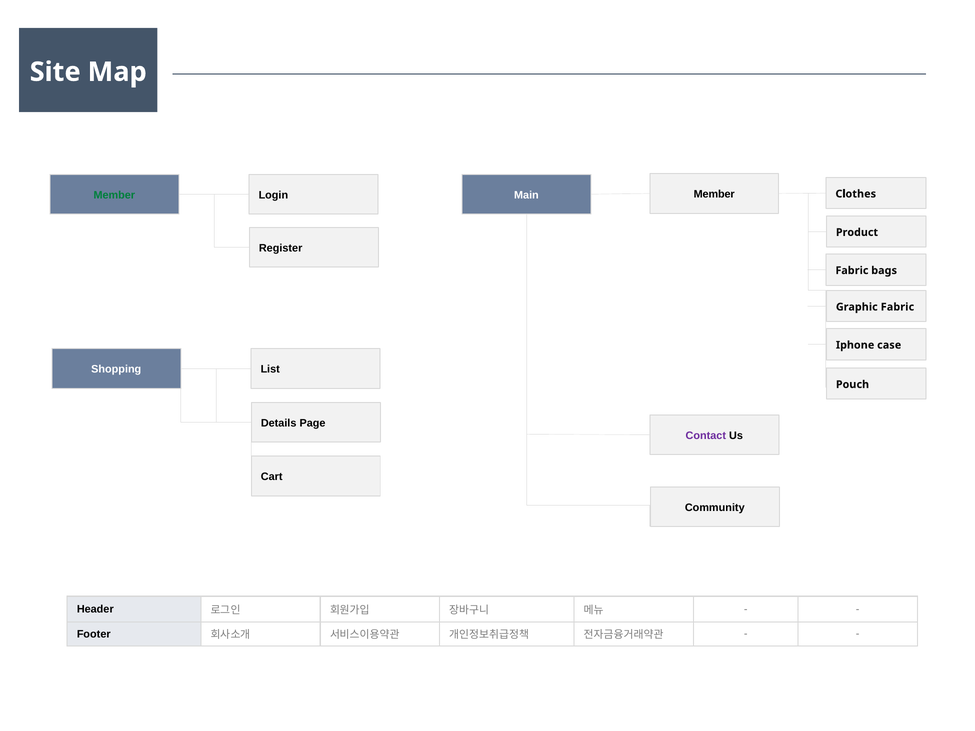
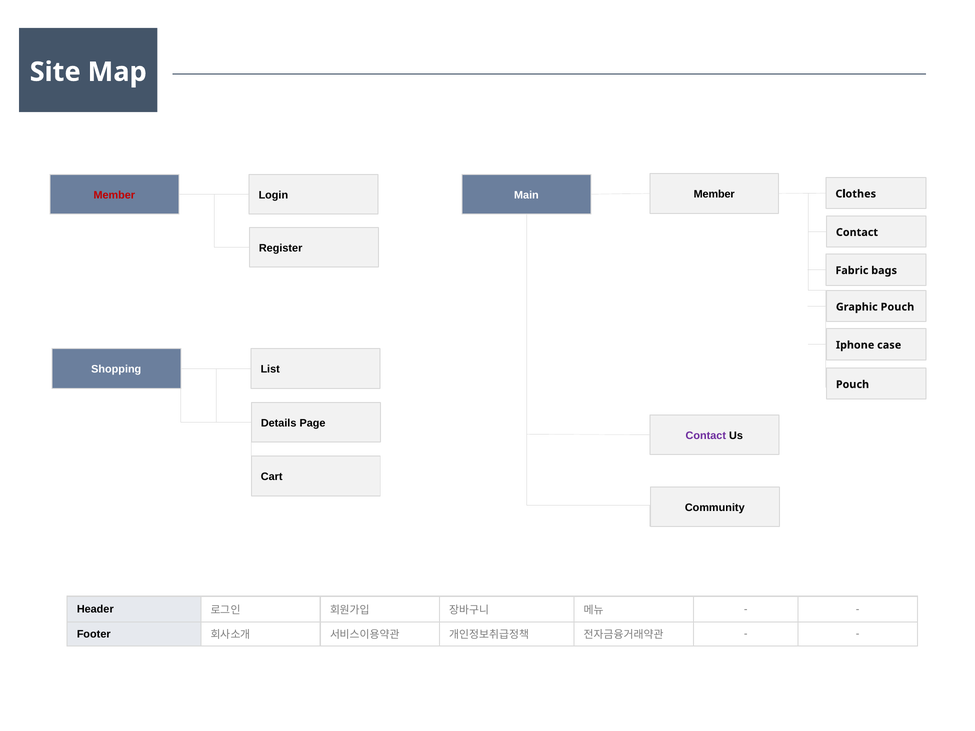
Member at (114, 195) colour: green -> red
Product at (857, 232): Product -> Contact
Graphic Fabric: Fabric -> Pouch
